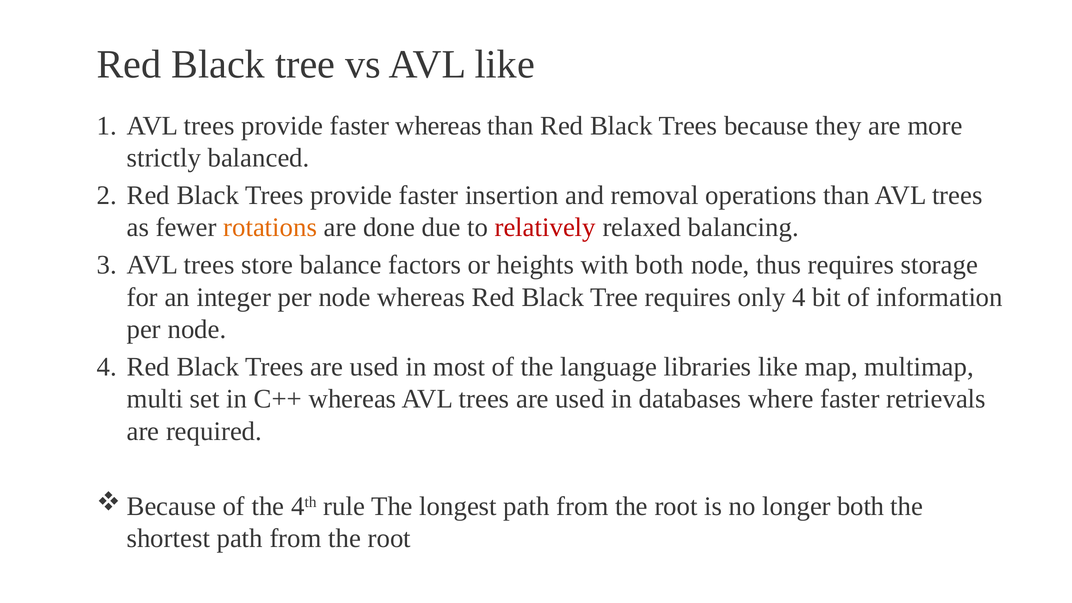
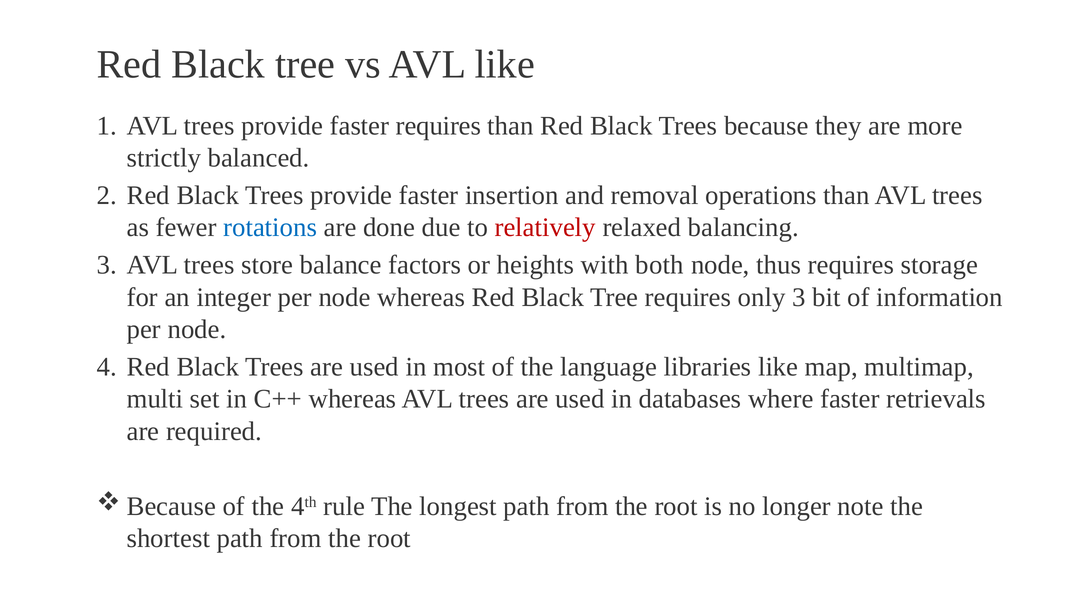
faster whereas: whereas -> requires
rotations colour: orange -> blue
only 4: 4 -> 3
longer both: both -> note
